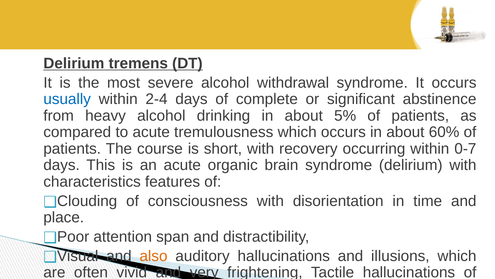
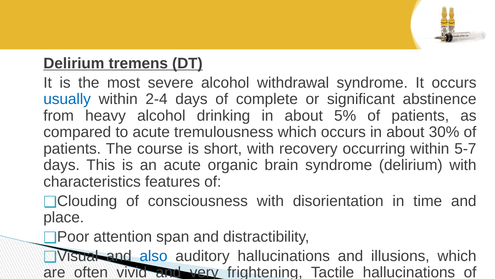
60%: 60% -> 30%
0-7: 0-7 -> 5-7
also colour: orange -> blue
